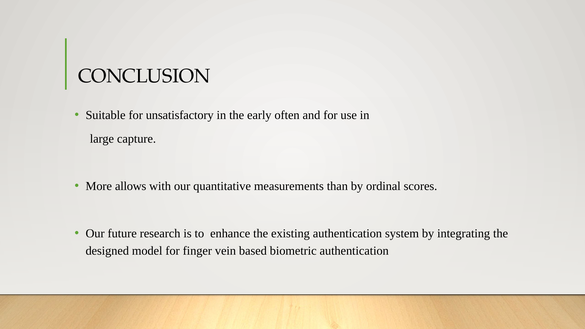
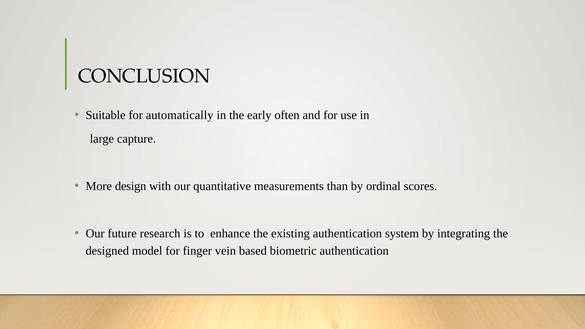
unsatisfactory: unsatisfactory -> automatically
allows: allows -> design
